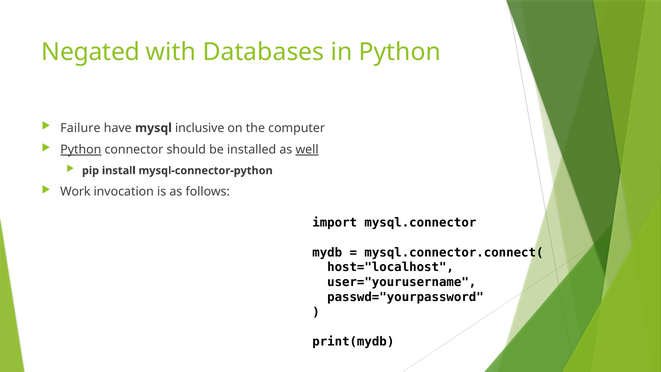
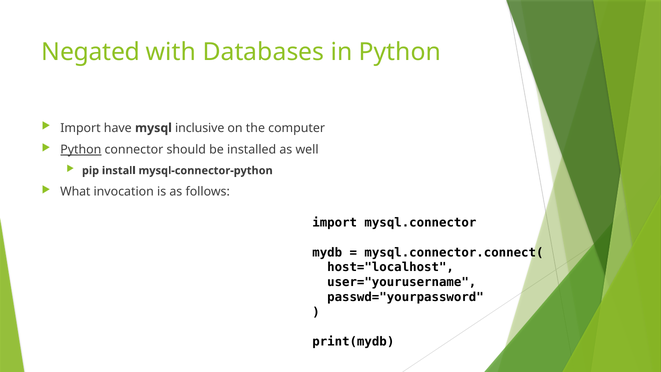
Failure at (80, 128): Failure -> Import
well underline: present -> none
Work: Work -> What
